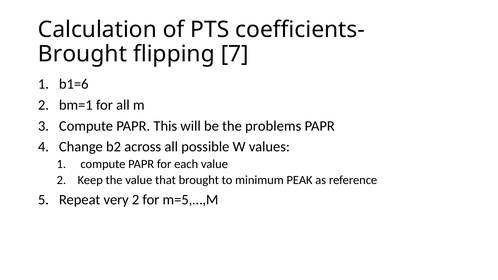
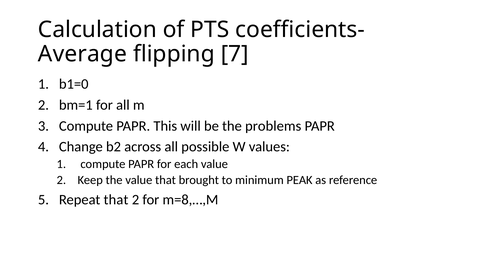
Brought at (83, 54): Brought -> Average
b1=6: b1=6 -> b1=0
Repeat very: very -> that
m=5,…,M: m=5,…,M -> m=8,…,M
